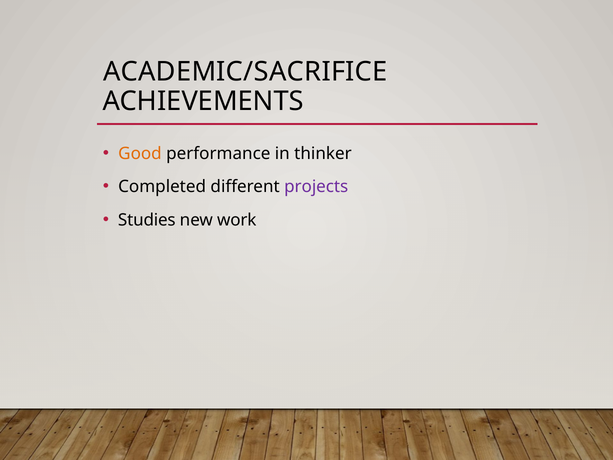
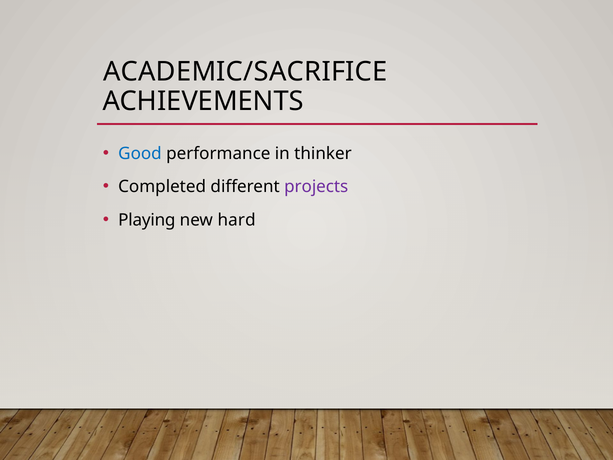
Good colour: orange -> blue
Studies: Studies -> Playing
work: work -> hard
